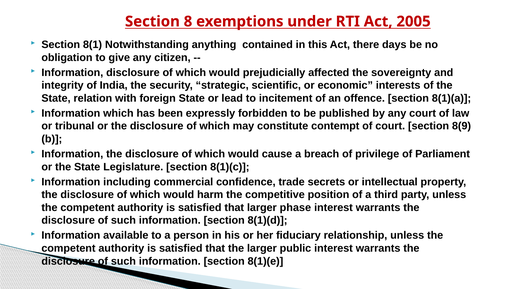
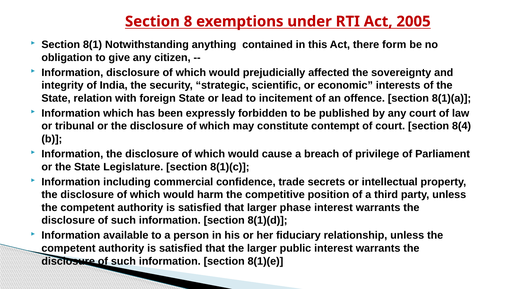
days: days -> form
8(9: 8(9 -> 8(4
